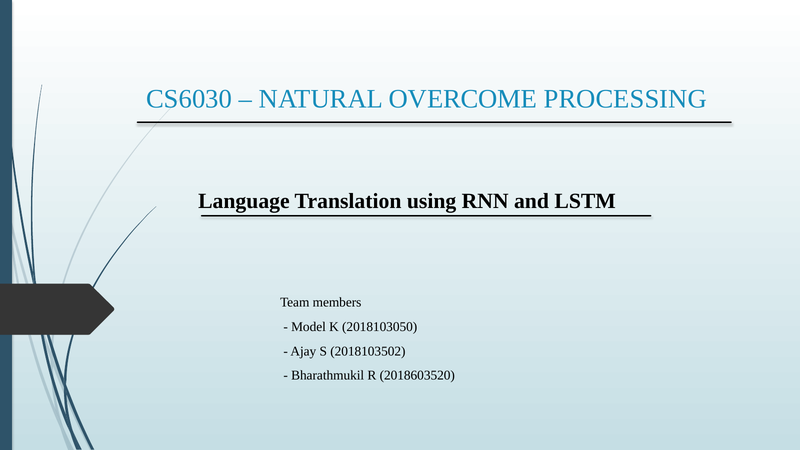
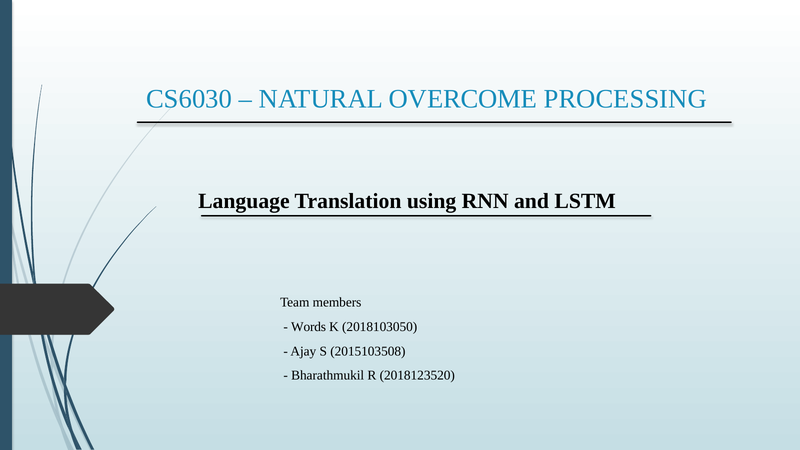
Model: Model -> Words
2018103502: 2018103502 -> 2015103508
2018603520: 2018603520 -> 2018123520
